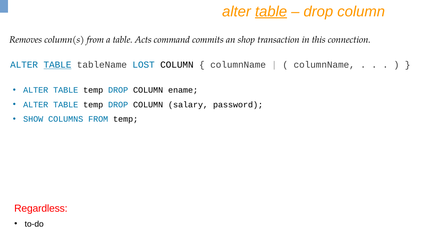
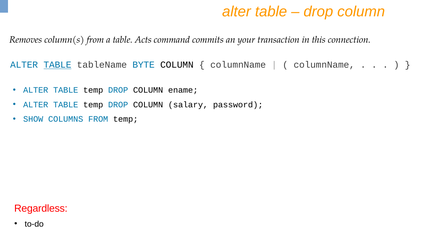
table at (271, 12) underline: present -> none
shop: shop -> your
LOST: LOST -> BYTE
